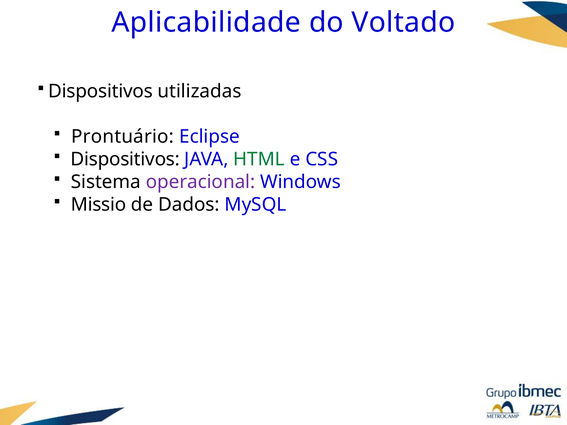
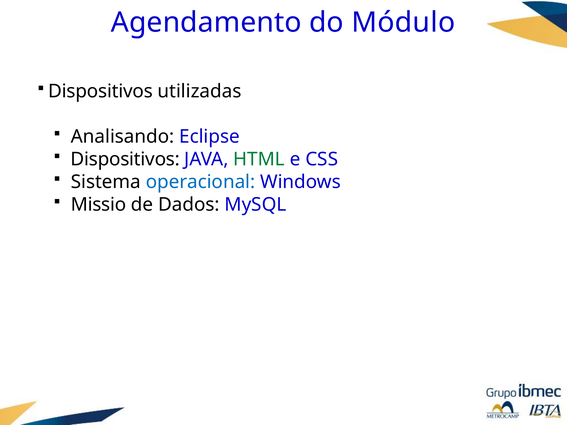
Aplicabilidade: Aplicabilidade -> Agendamento
Voltado: Voltado -> Módulo
Prontuário: Prontuário -> Analisando
operacional colour: purple -> blue
